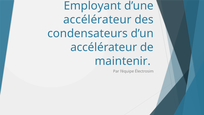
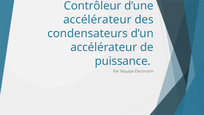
Employant: Employant -> Contrôleur
maintenir: maintenir -> puissance
